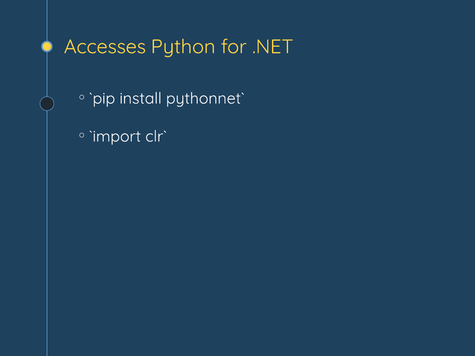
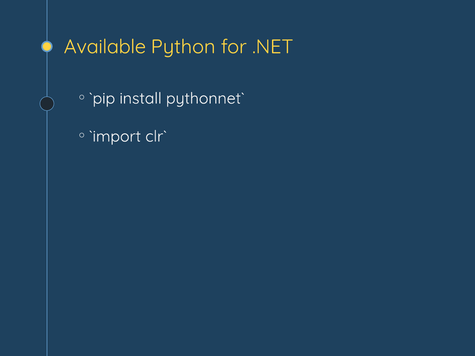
Accesses: Accesses -> Available
